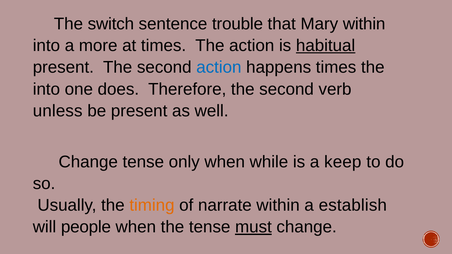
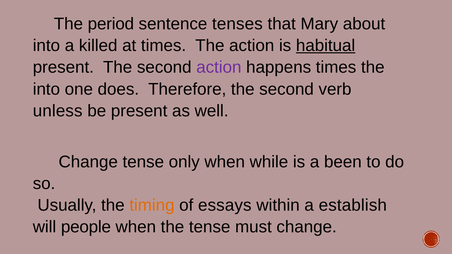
switch: switch -> period
trouble: trouble -> tenses
Mary within: within -> about
more: more -> killed
action at (219, 67) colour: blue -> purple
keep: keep -> been
narrate: narrate -> essays
must underline: present -> none
